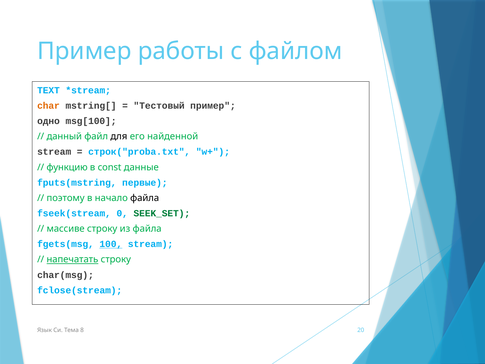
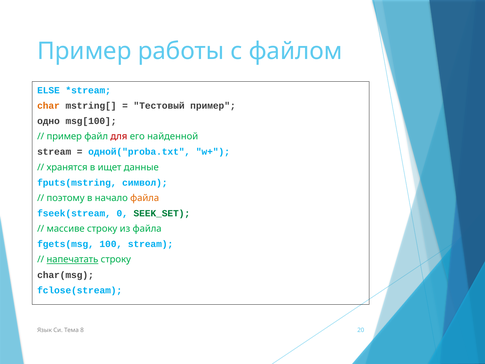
TEXT: TEXT -> ELSE
данный at (64, 136): данный -> пример
для colour: black -> red
строк("proba.txt: строк("proba.txt -> одной("proba.txt
функцию: функцию -> хранятся
const: const -> ищет
первые: первые -> символ
файла at (145, 198) colour: black -> orange
100 underline: present -> none
